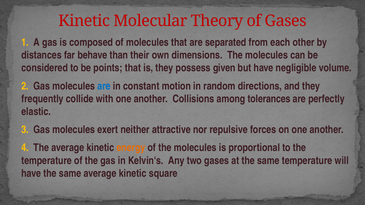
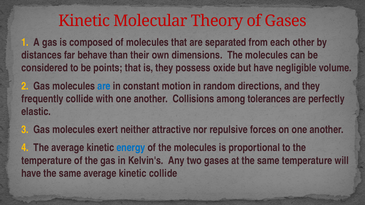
given: given -> oxide
energy colour: orange -> blue
kinetic square: square -> collide
